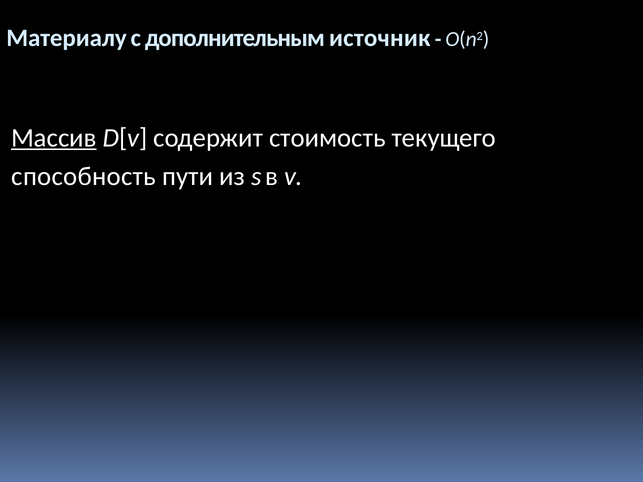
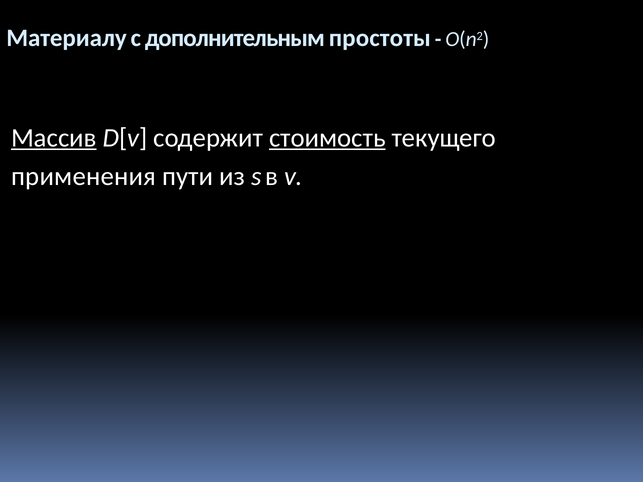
источник: источник -> простоты
стоимость underline: none -> present
способность: способность -> применения
